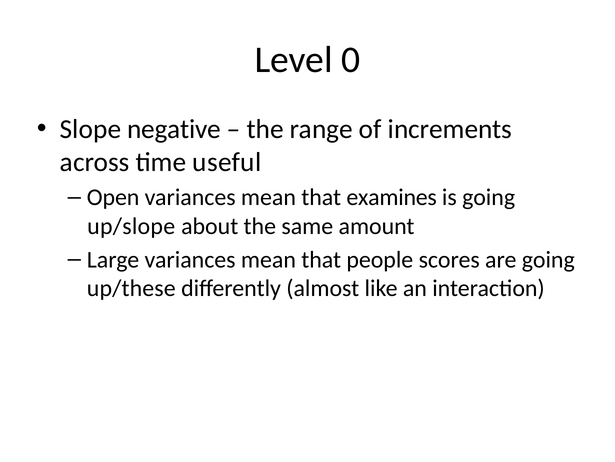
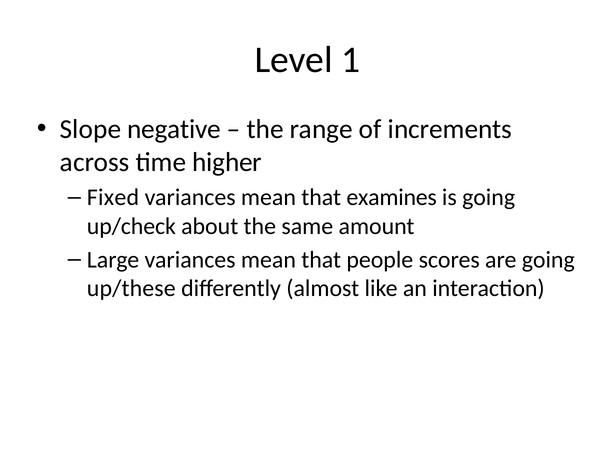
0: 0 -> 1
useful: useful -> higher
Open: Open -> Fixed
up/slope: up/slope -> up/check
